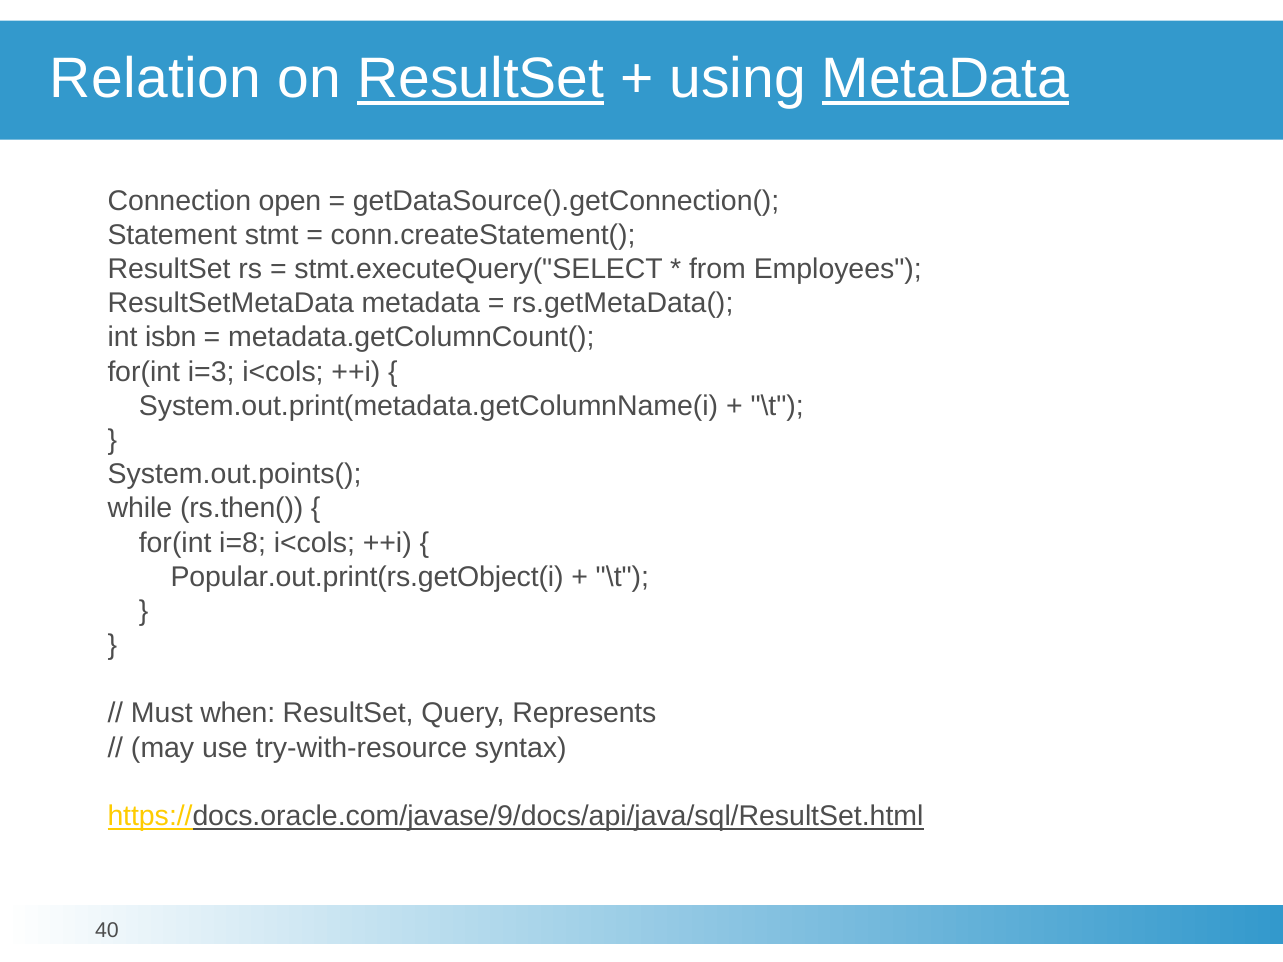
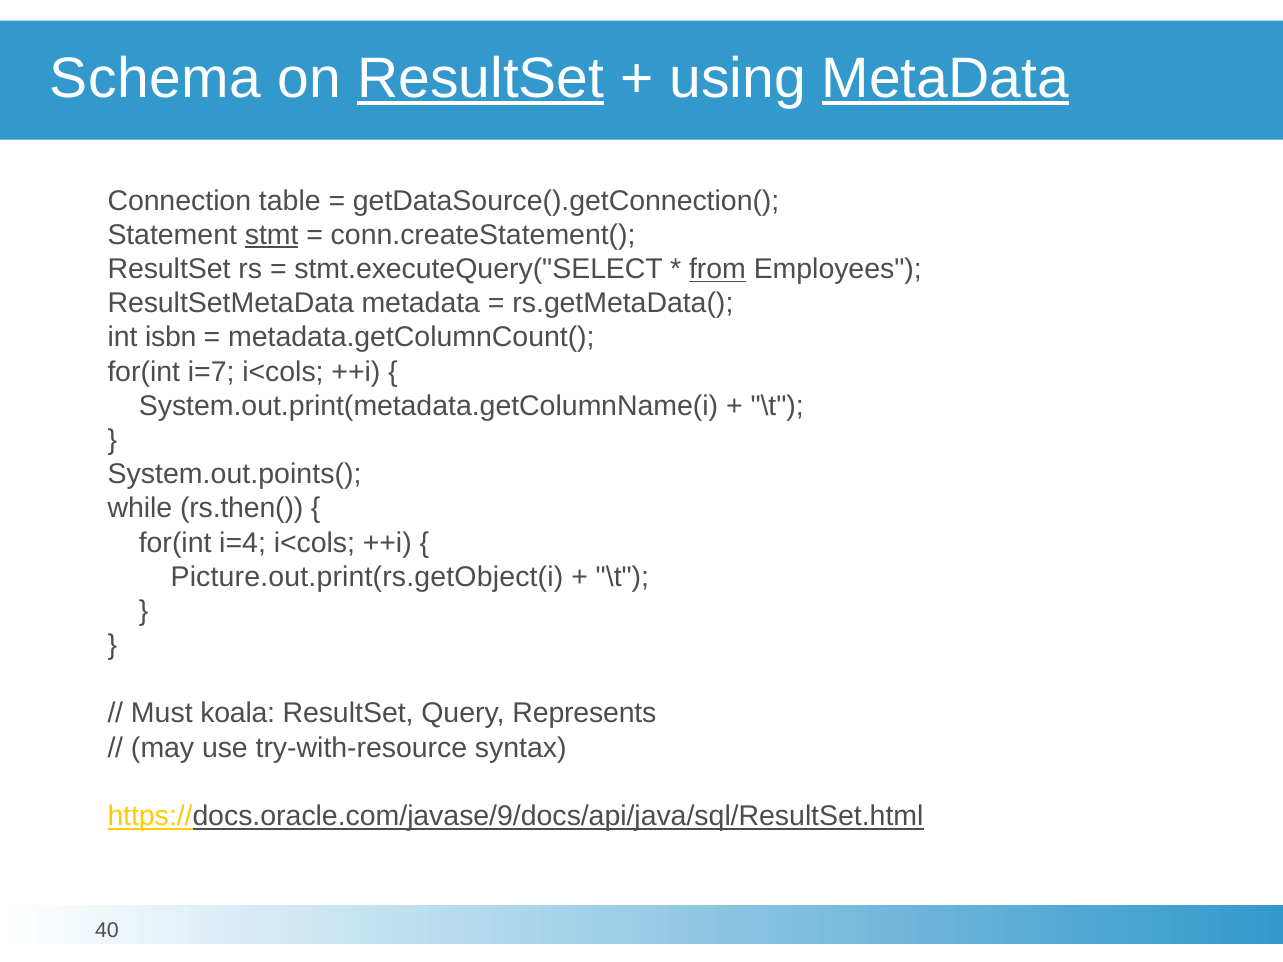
Relation: Relation -> Schema
open: open -> table
stmt underline: none -> present
from underline: none -> present
i=3: i=3 -> i=7
i=8: i=8 -> i=4
Popular.out.print(rs.getObject(i: Popular.out.print(rs.getObject(i -> Picture.out.print(rs.getObject(i
when: when -> koala
